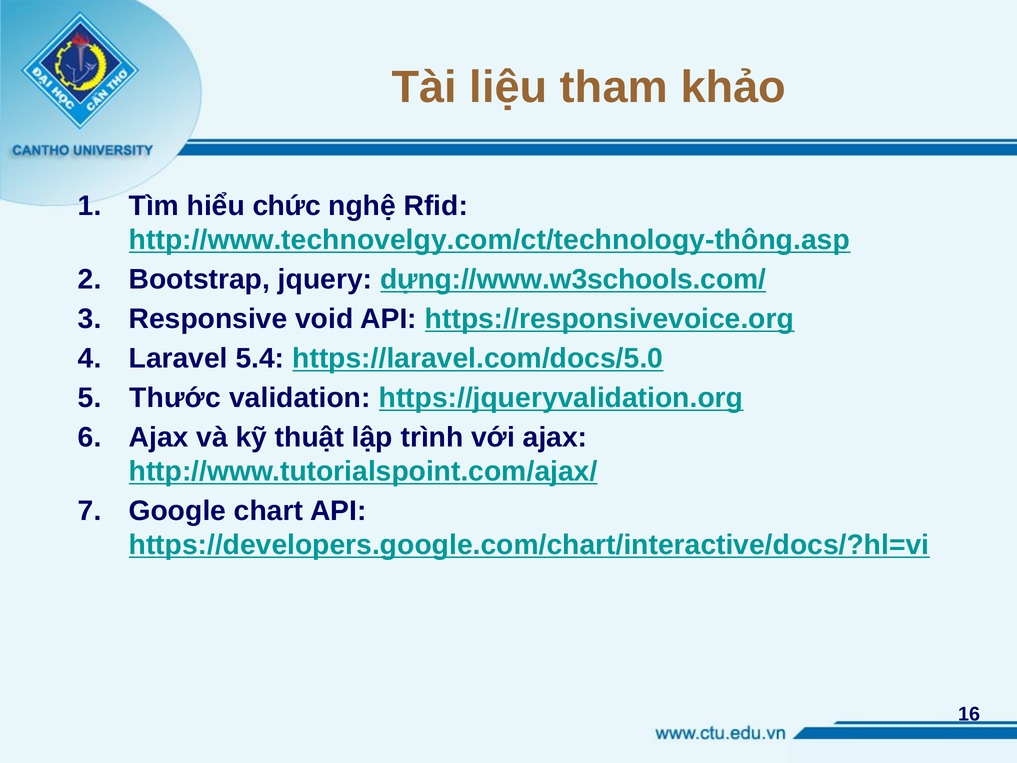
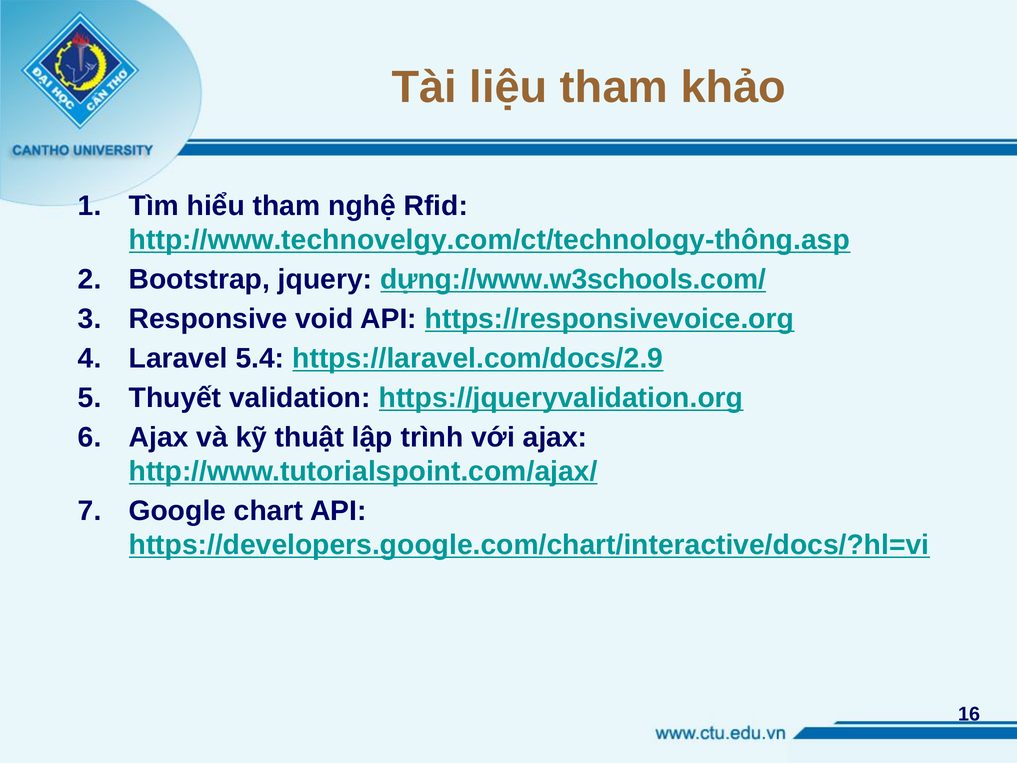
hiểu chức: chức -> tham
https://laravel.com/docs/5.0: https://laravel.com/docs/5.0 -> https://laravel.com/docs/2.9
Thước: Thước -> Thuyết
